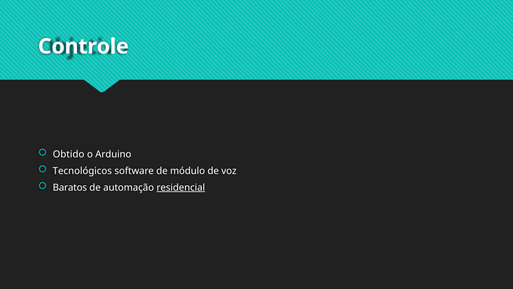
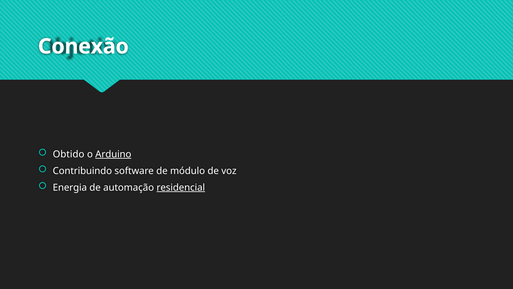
Controle: Controle -> Conexão
Arduino underline: none -> present
Tecnológicos: Tecnológicos -> Contribuindo
Baratos: Baratos -> Energia
